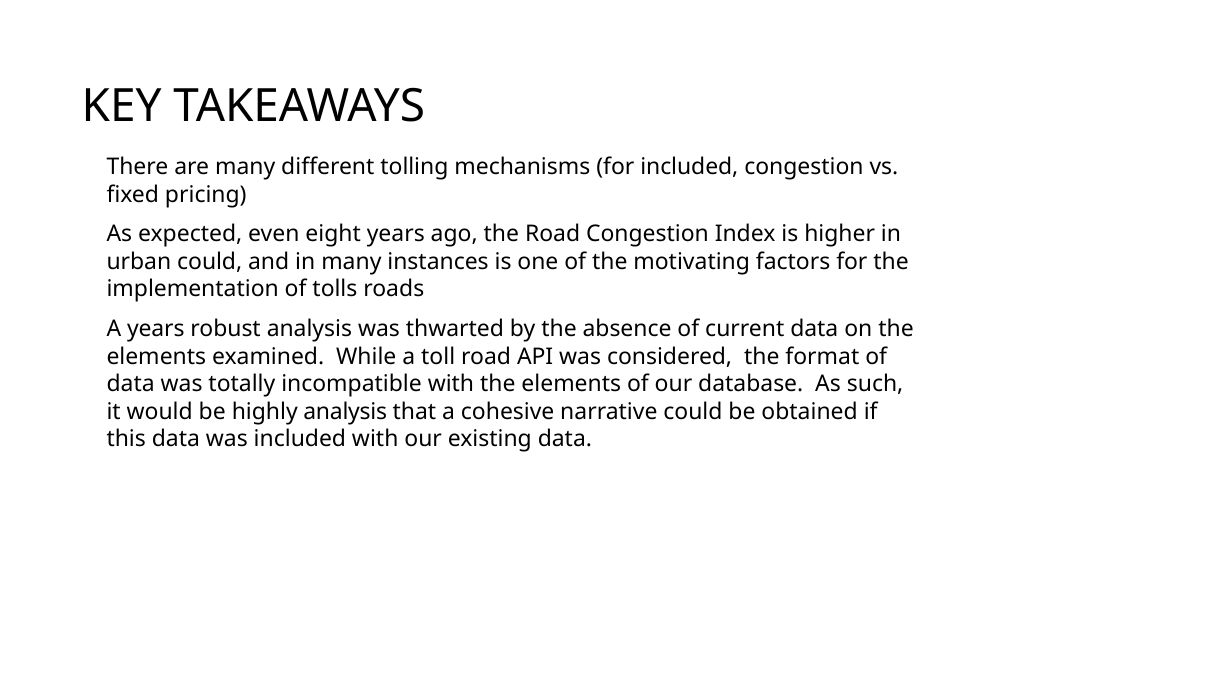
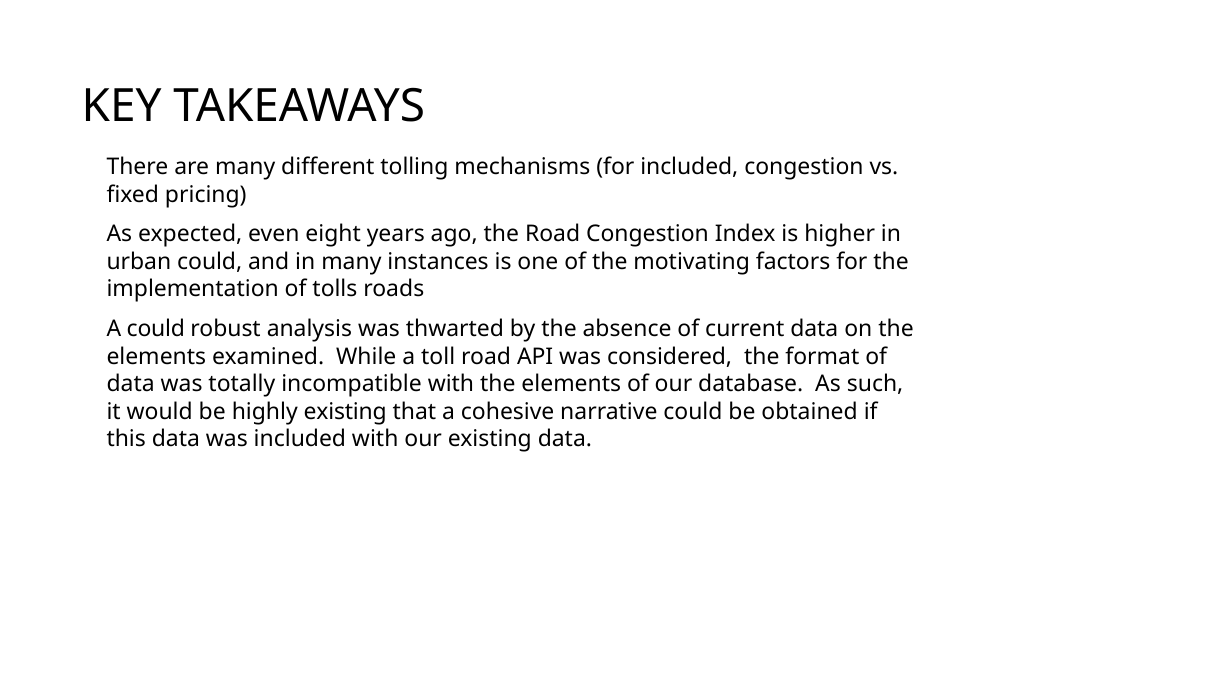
A years: years -> could
highly analysis: analysis -> existing
